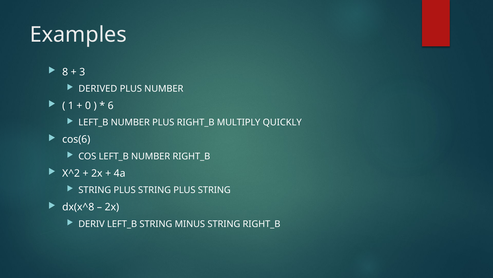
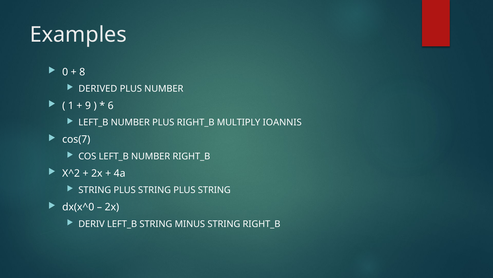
8: 8 -> 0
3: 3 -> 8
0: 0 -> 9
QUICKLY: QUICKLY -> IOANNIS
cos(6: cos(6 -> cos(7
dx(x^8: dx(x^8 -> dx(x^0
